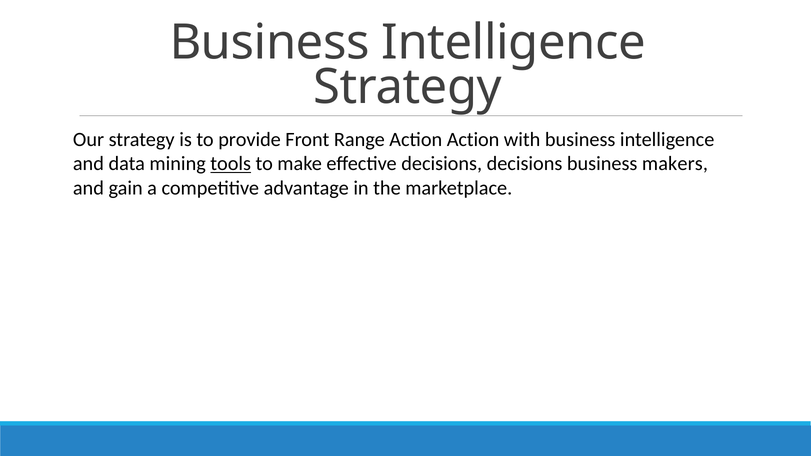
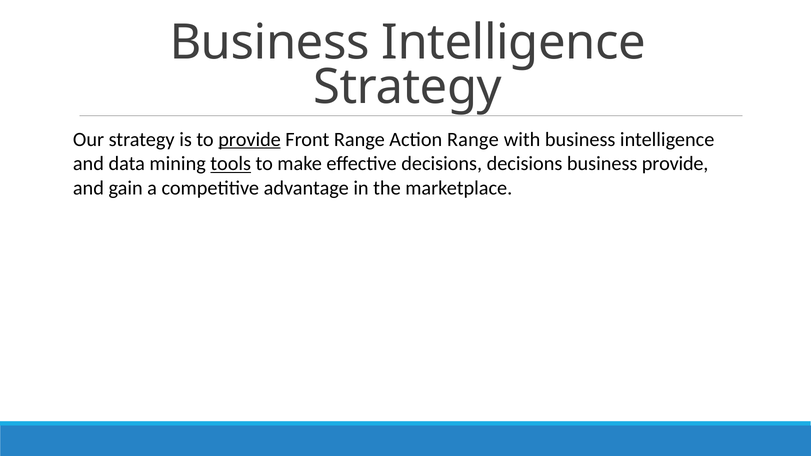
provide at (250, 139) underline: none -> present
Action Action: Action -> Range
business makers: makers -> provide
